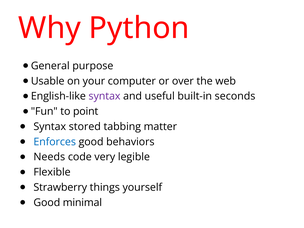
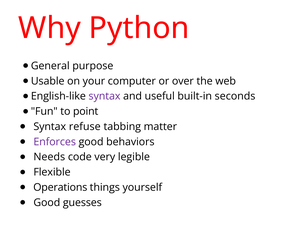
stored: stored -> refuse
Enforces colour: blue -> purple
Strawberry: Strawberry -> Operations
minimal: minimal -> guesses
